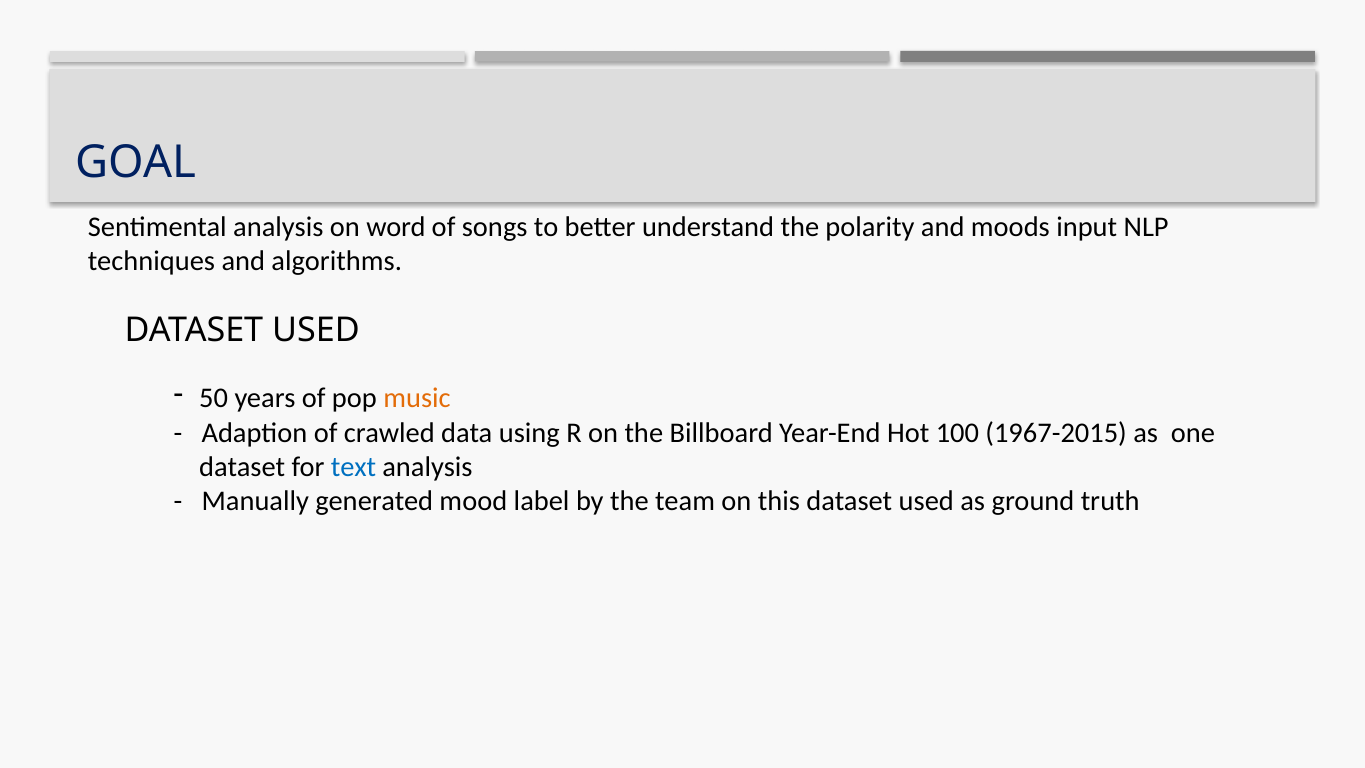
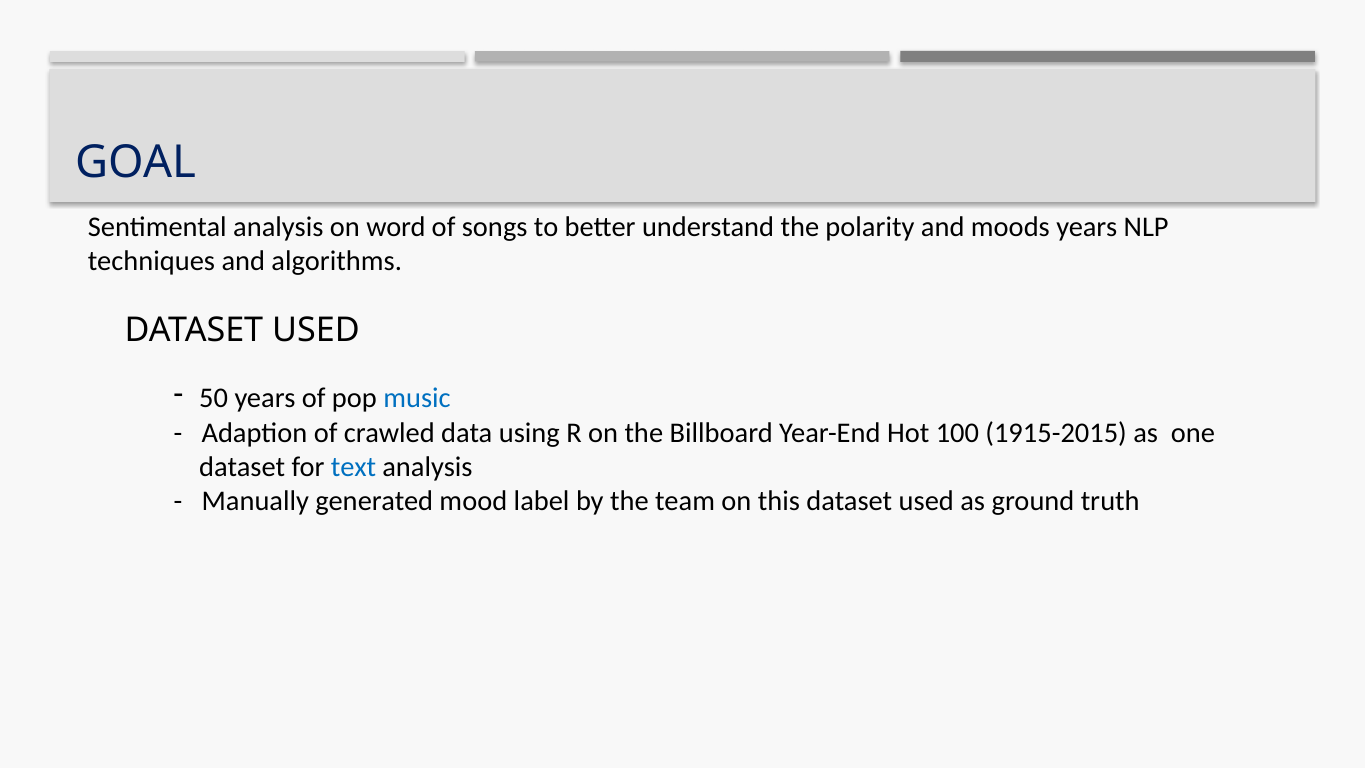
moods input: input -> years
music colour: orange -> blue
1967-2015: 1967-2015 -> 1915-2015
